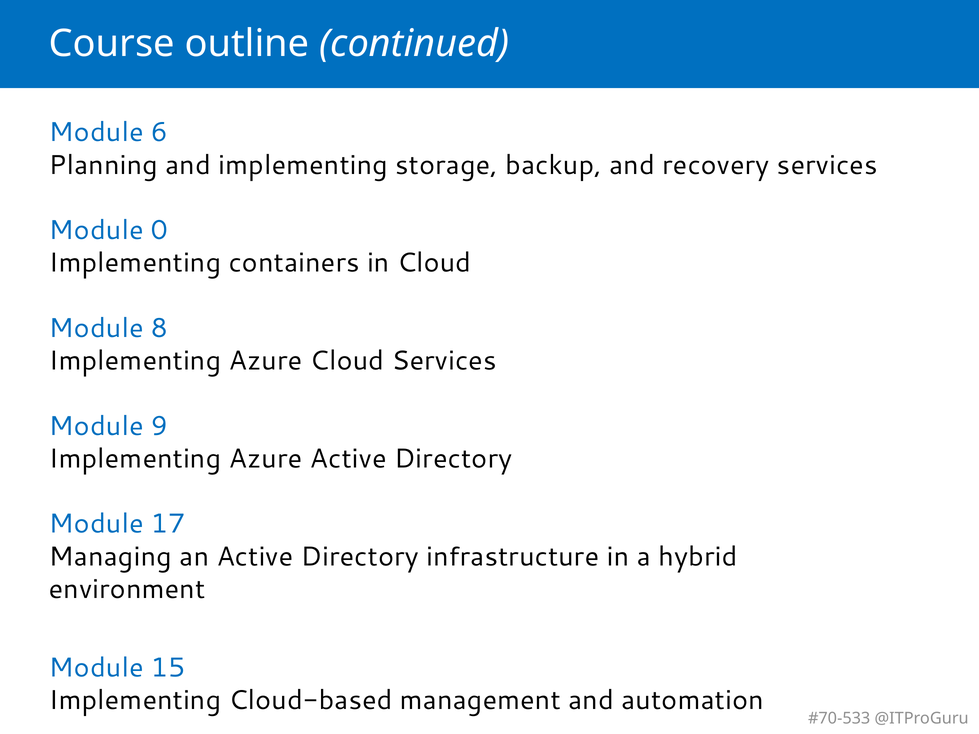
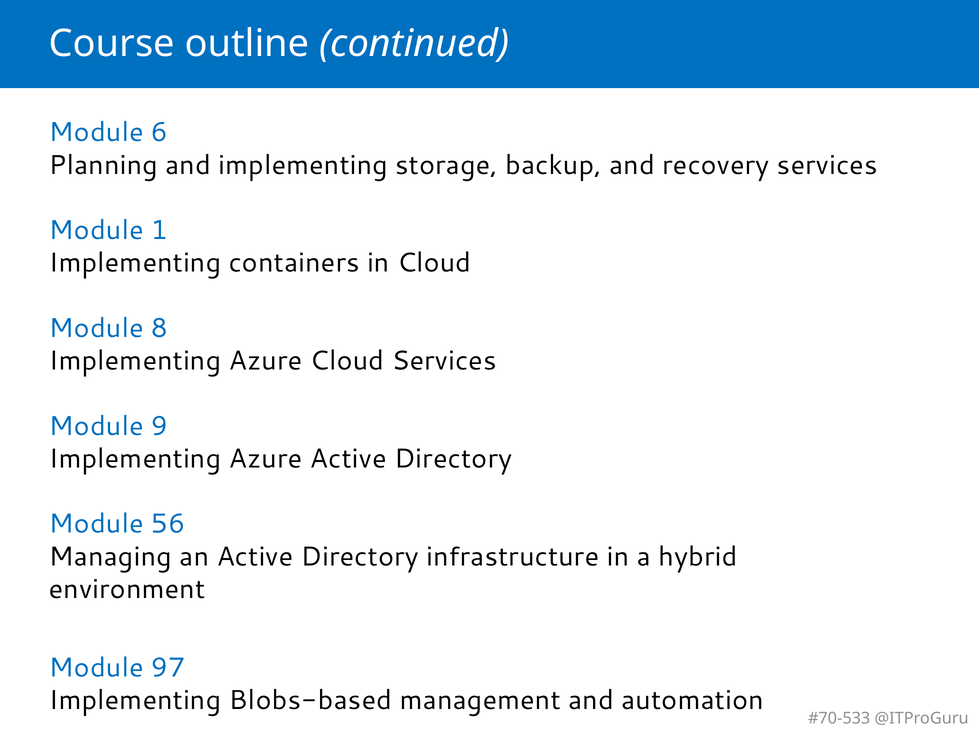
0: 0 -> 1
17: 17 -> 56
15: 15 -> 97
Cloud-based: Cloud-based -> Blobs-based
